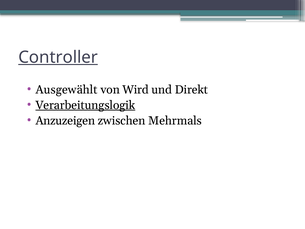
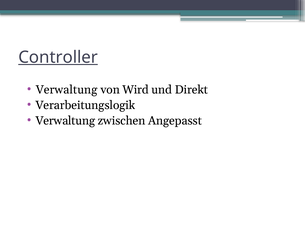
Ausgewählt at (67, 90): Ausgewählt -> Verwaltung
Verarbeitungslogik underline: present -> none
Anzuzeigen at (65, 120): Anzuzeigen -> Verwaltung
Mehrmals: Mehrmals -> Angepasst
